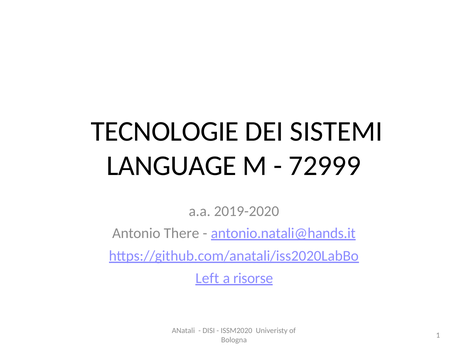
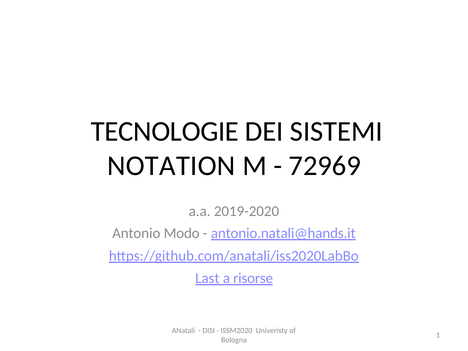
LANGUAGE: LANGUAGE -> NOTATION
72999: 72999 -> 72969
There: There -> Modo
Left: Left -> Last
